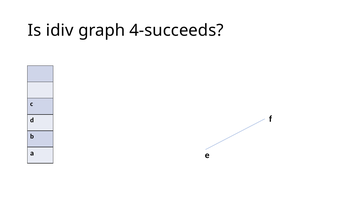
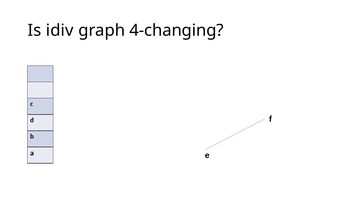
4-succeeds: 4-succeeds -> 4-changing
